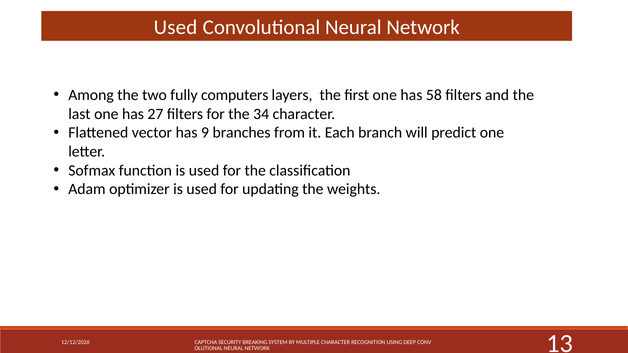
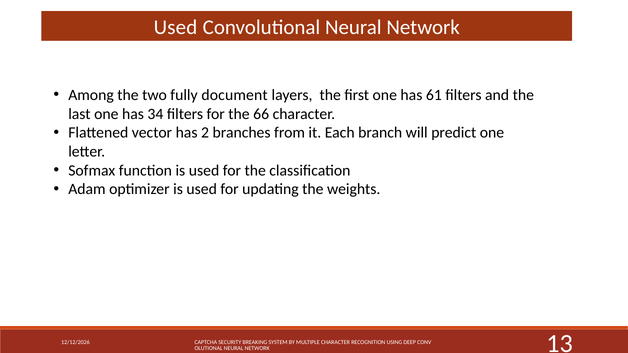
computers: computers -> document
58: 58 -> 61
27: 27 -> 34
34: 34 -> 66
9: 9 -> 2
